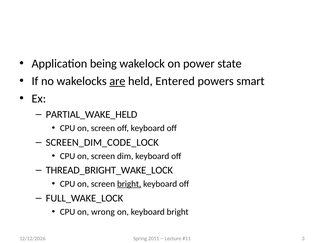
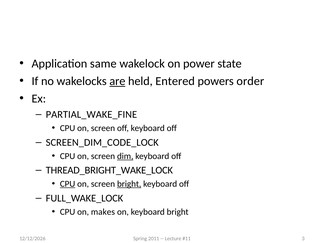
being: being -> same
smart: smart -> order
PARTIAL_WAKE_HELD: PARTIAL_WAKE_HELD -> PARTIAL_WAKE_FINE
dim underline: none -> present
CPU at (68, 184) underline: none -> present
wrong: wrong -> makes
